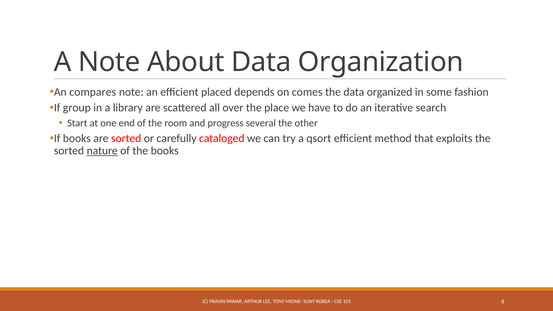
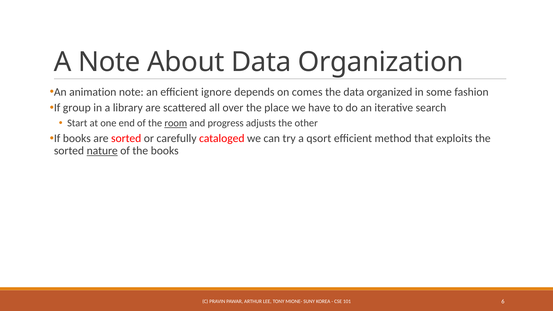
compares: compares -> animation
placed: placed -> ignore
room underline: none -> present
several: several -> adjusts
